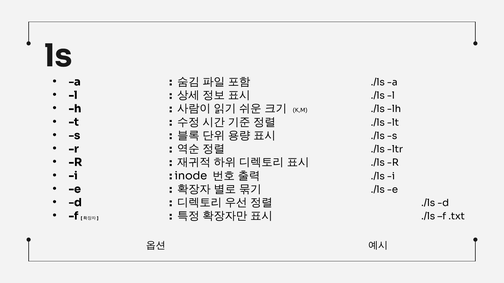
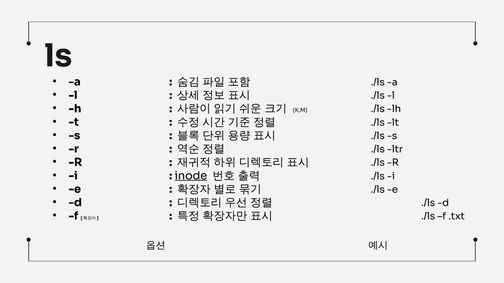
inode underline: none -> present
